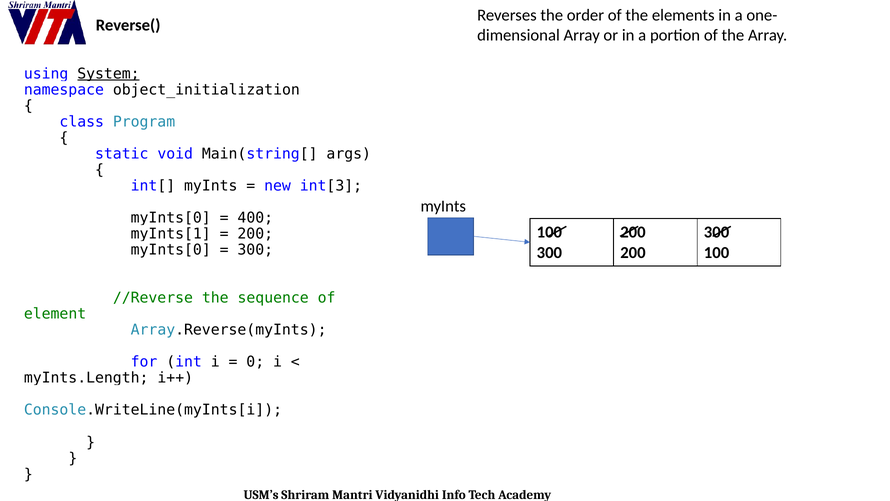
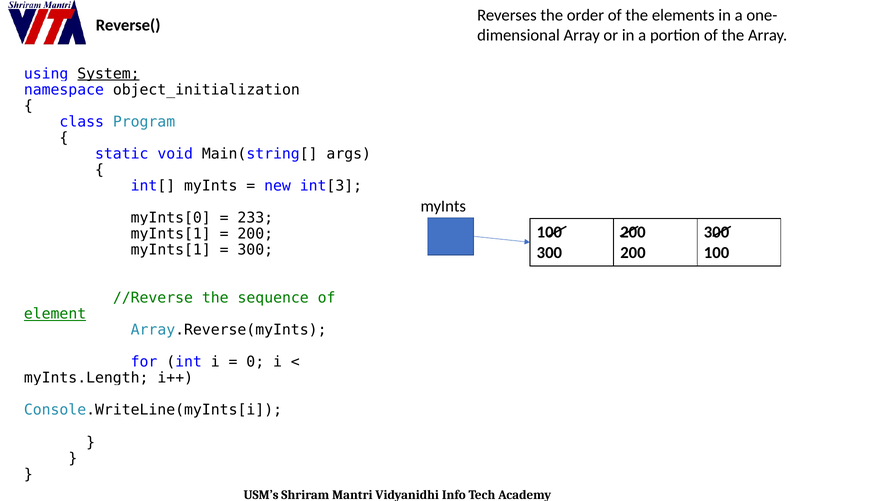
400: 400 -> 233
myInts[0 at (171, 250): myInts[0 -> myInts[1
element underline: none -> present
